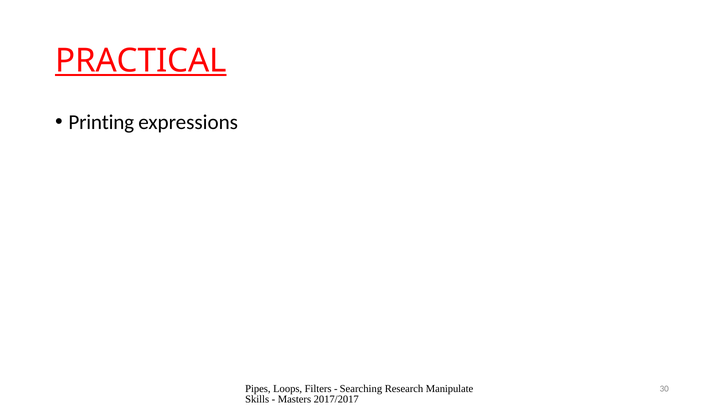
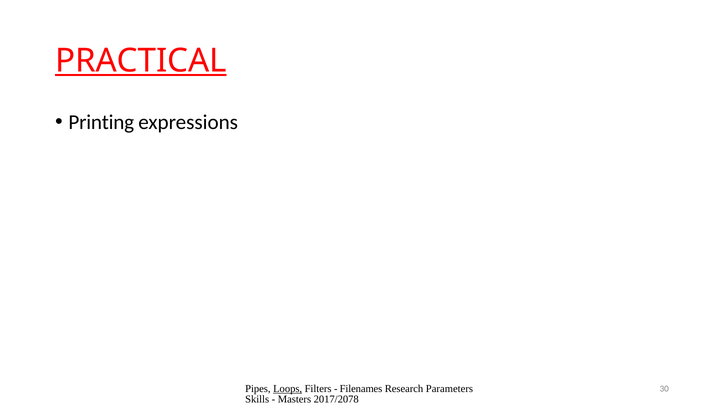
Loops underline: none -> present
Searching: Searching -> Filenames
Manipulate: Manipulate -> Parameters
2017/2017: 2017/2017 -> 2017/2078
